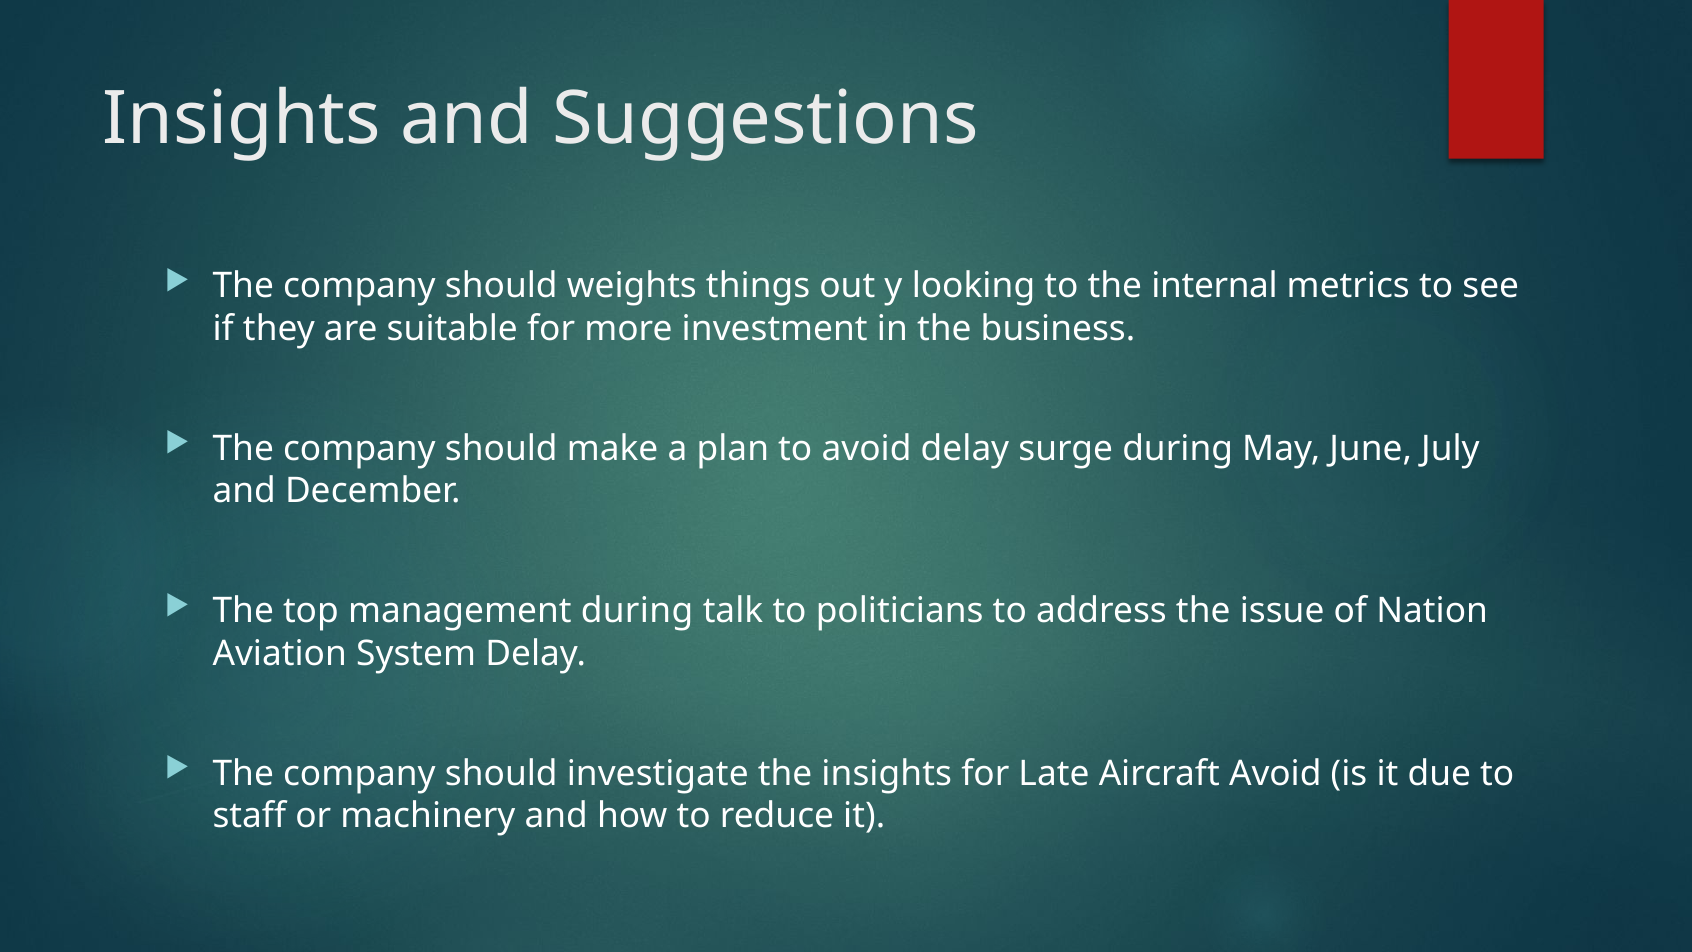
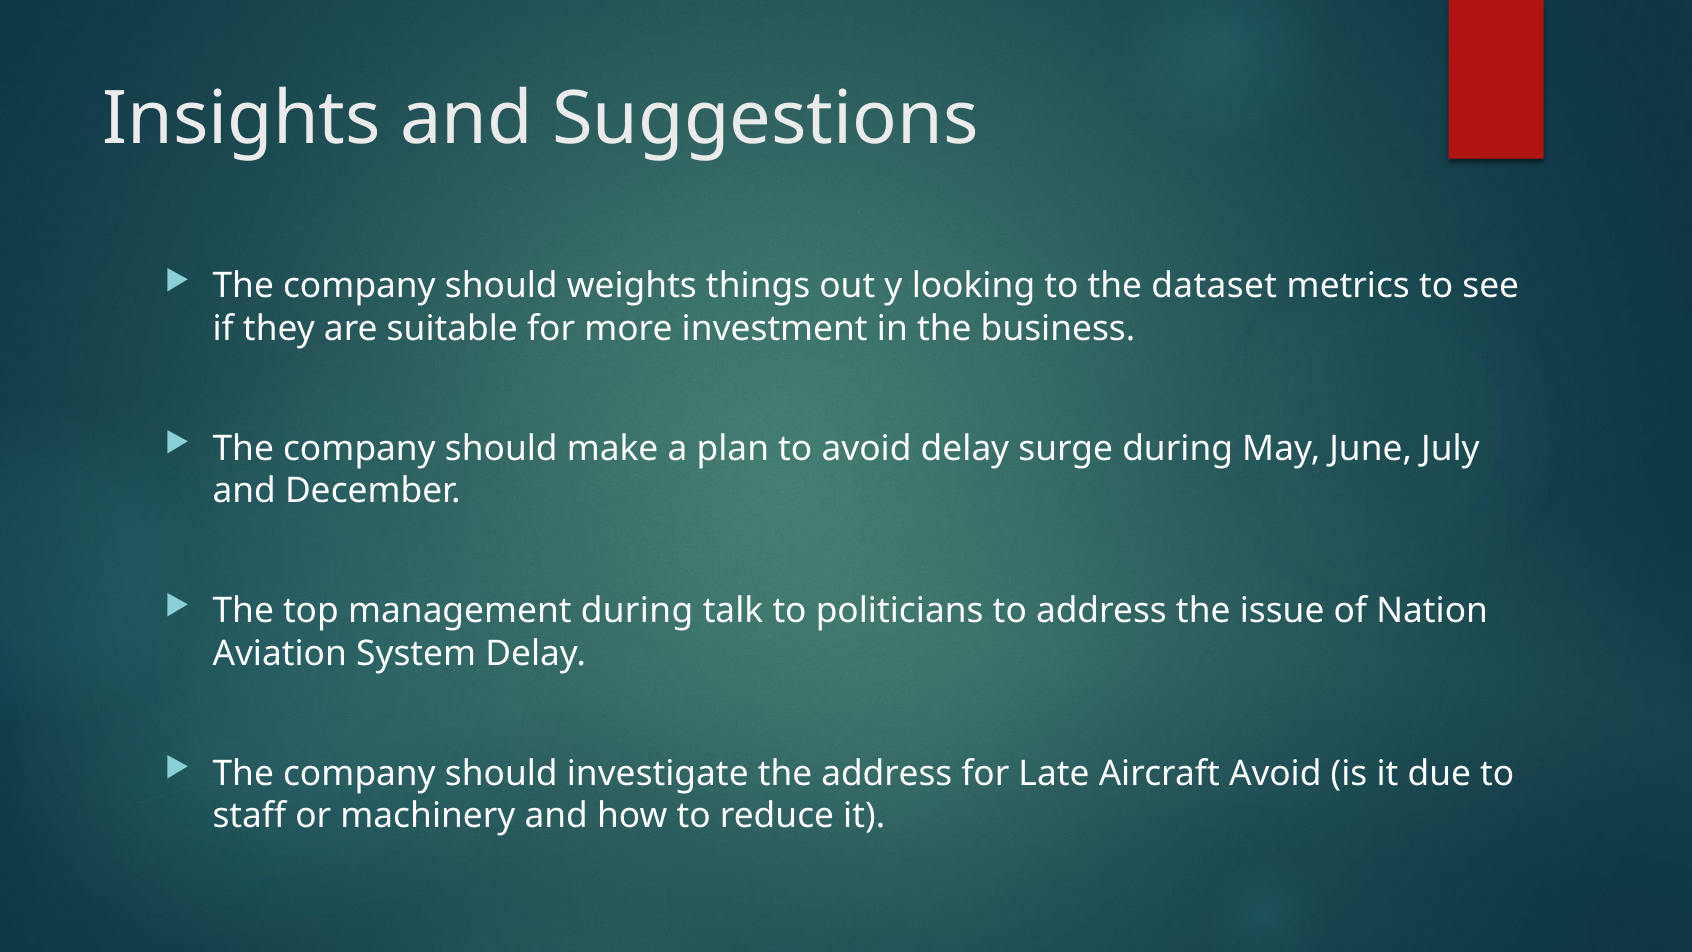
internal: internal -> dataset
the insights: insights -> address
